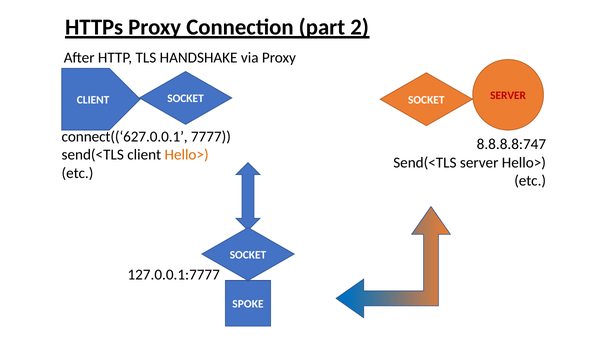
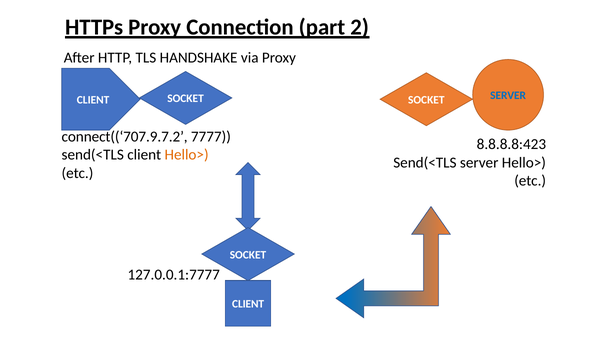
SERVER at (508, 95) colour: red -> blue
connect((‘627.0.0.1: connect((‘627.0.0.1 -> connect((‘707.9.7.2
8.8.8.8:747: 8.8.8.8:747 -> 8.8.8.8:423
SPOKE at (248, 304): SPOKE -> CLIENT
